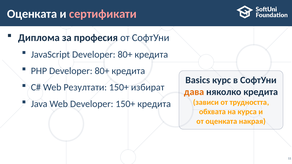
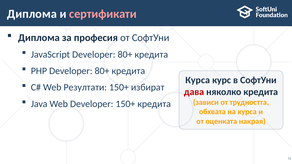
Оценката at (32, 14): Оценката -> Диплома
Basics at (198, 80): Basics -> Курса
дава colour: orange -> red
